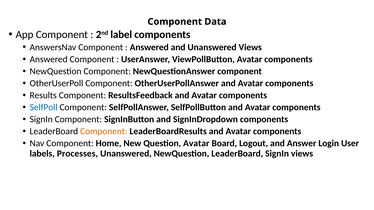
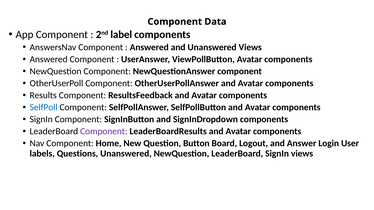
Component at (104, 132) colour: orange -> purple
Question Avatar: Avatar -> Button
Processes: Processes -> Questions
